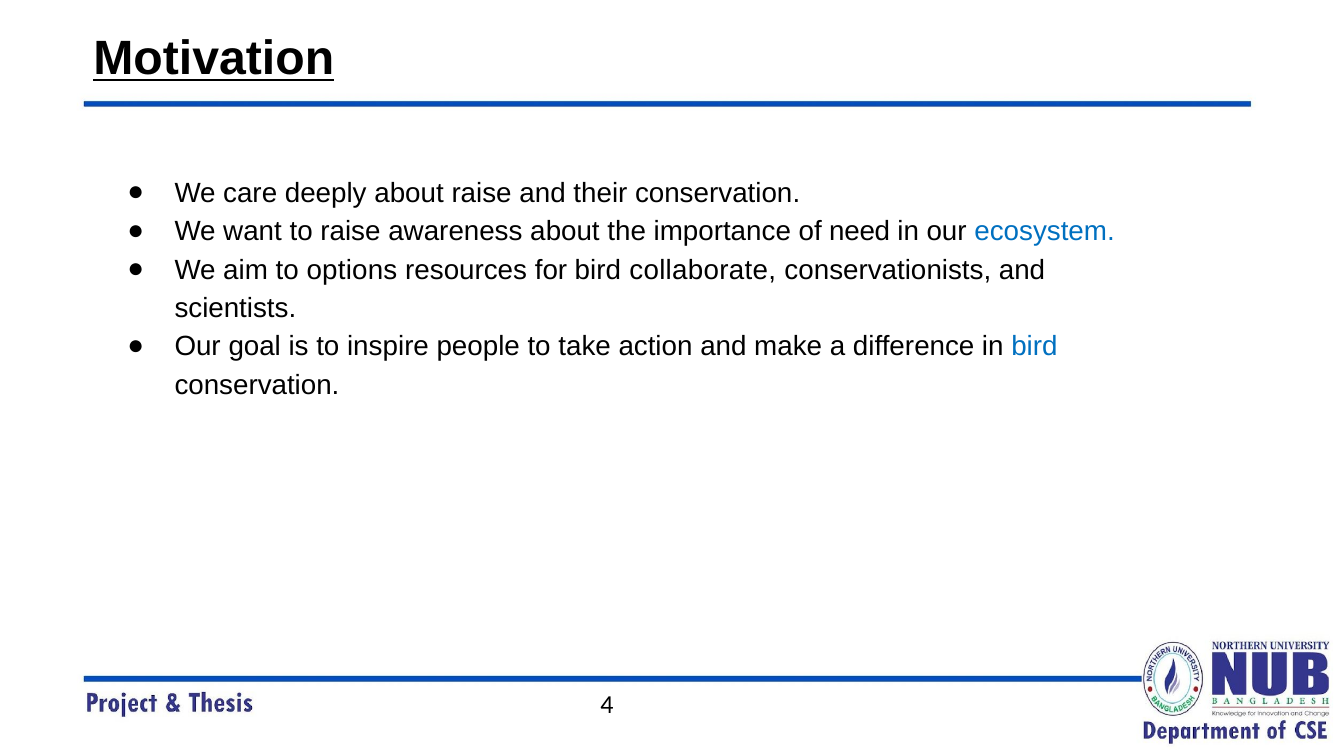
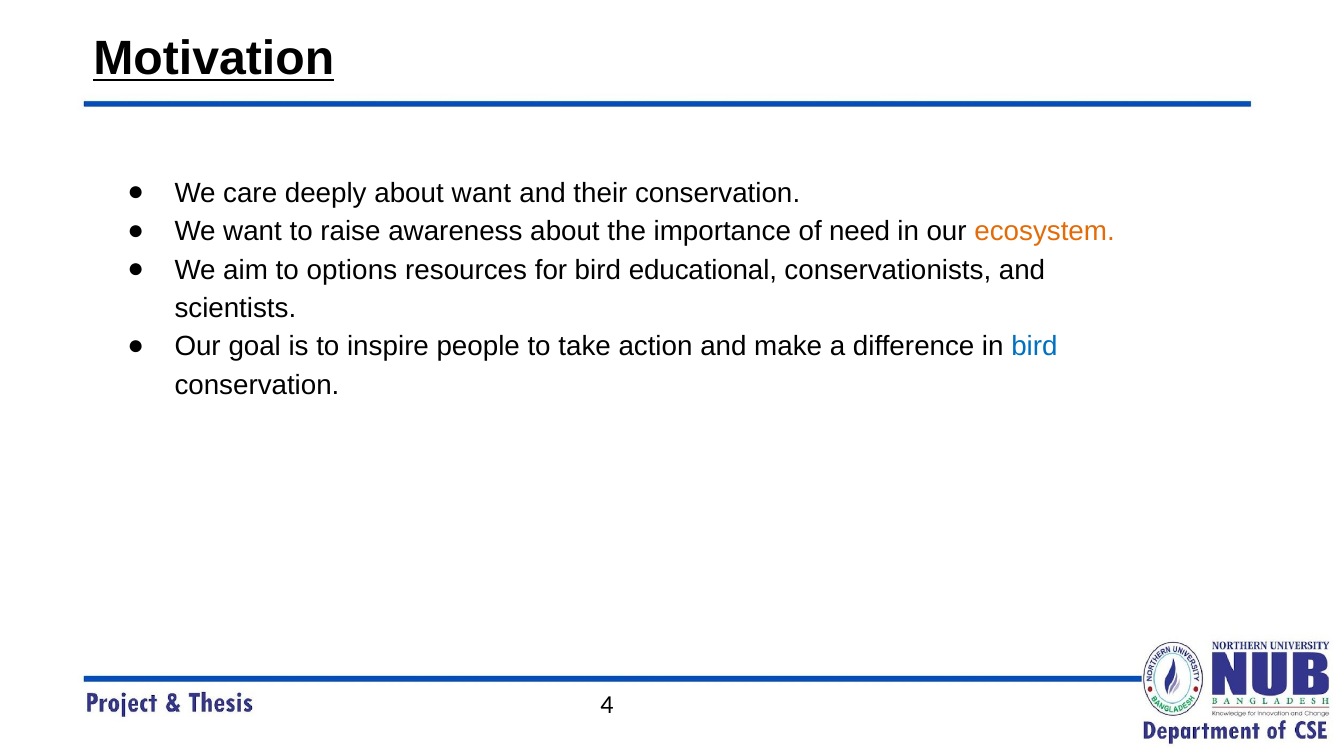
about raise: raise -> want
ecosystem colour: blue -> orange
collaborate: collaborate -> educational
